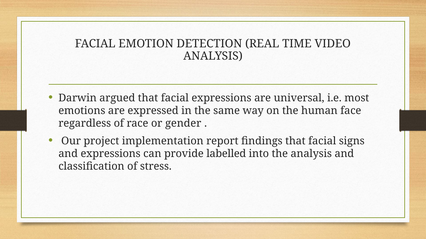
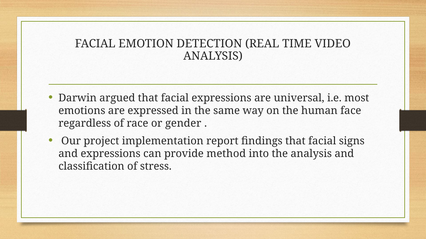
labelled: labelled -> method
